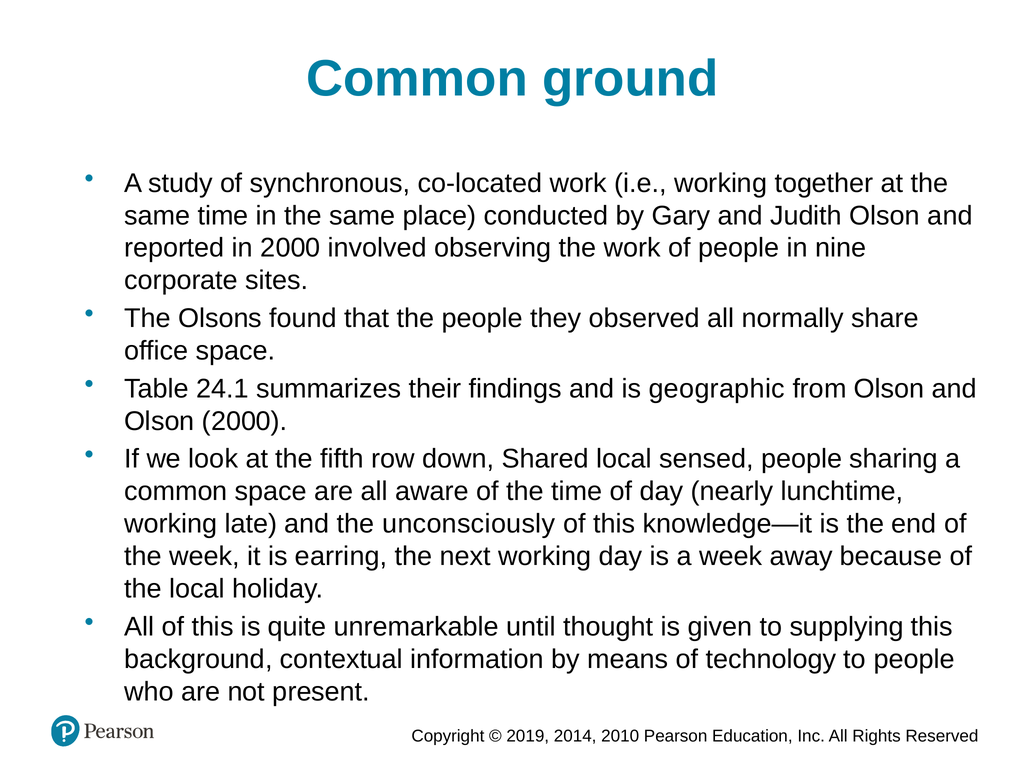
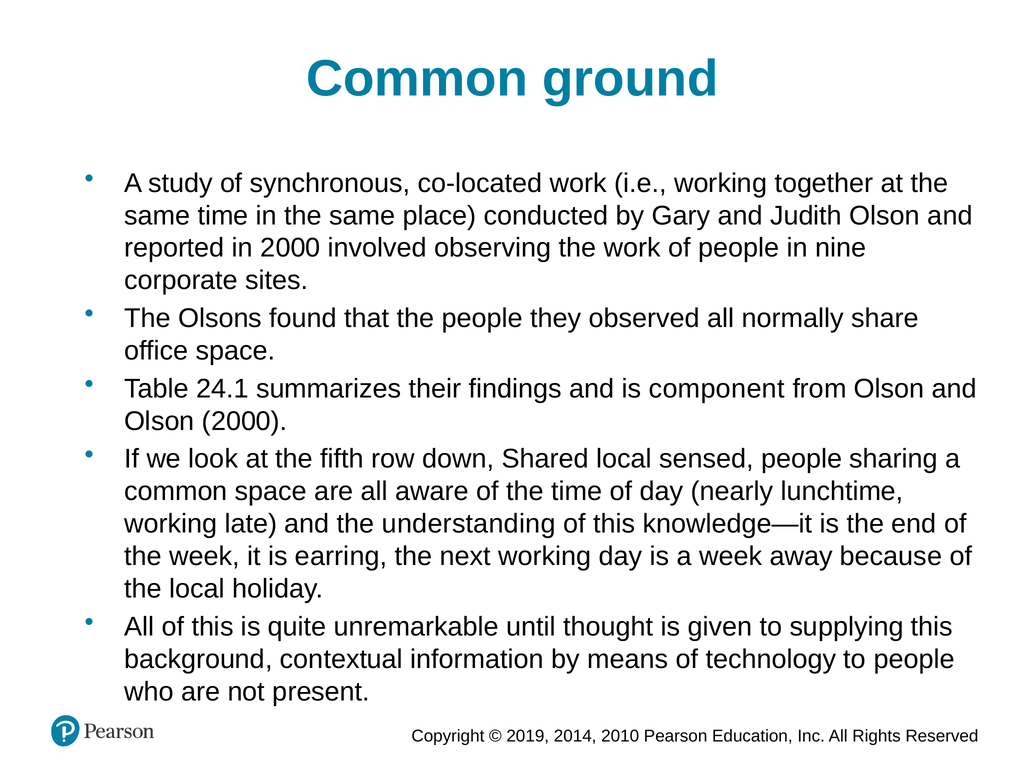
geographic: geographic -> component
unconsciously: unconsciously -> understanding
